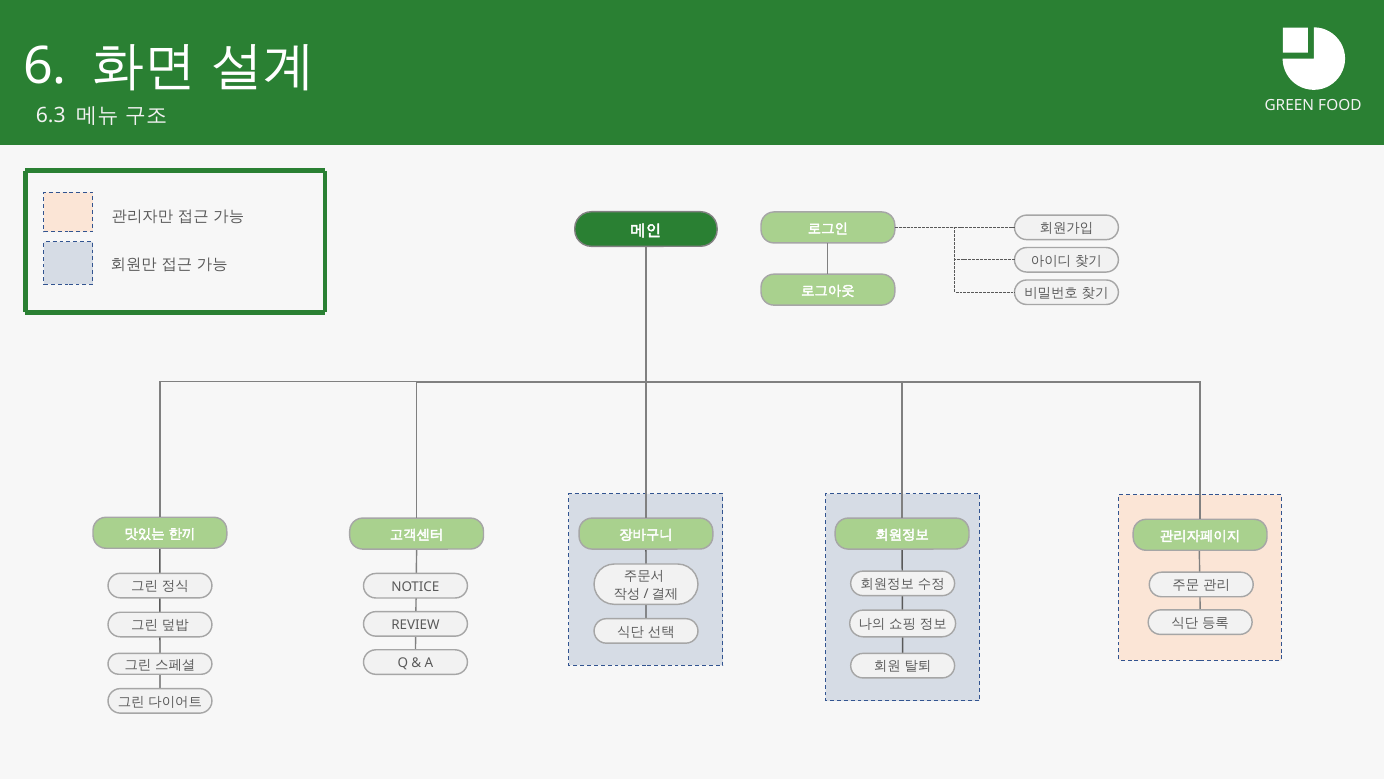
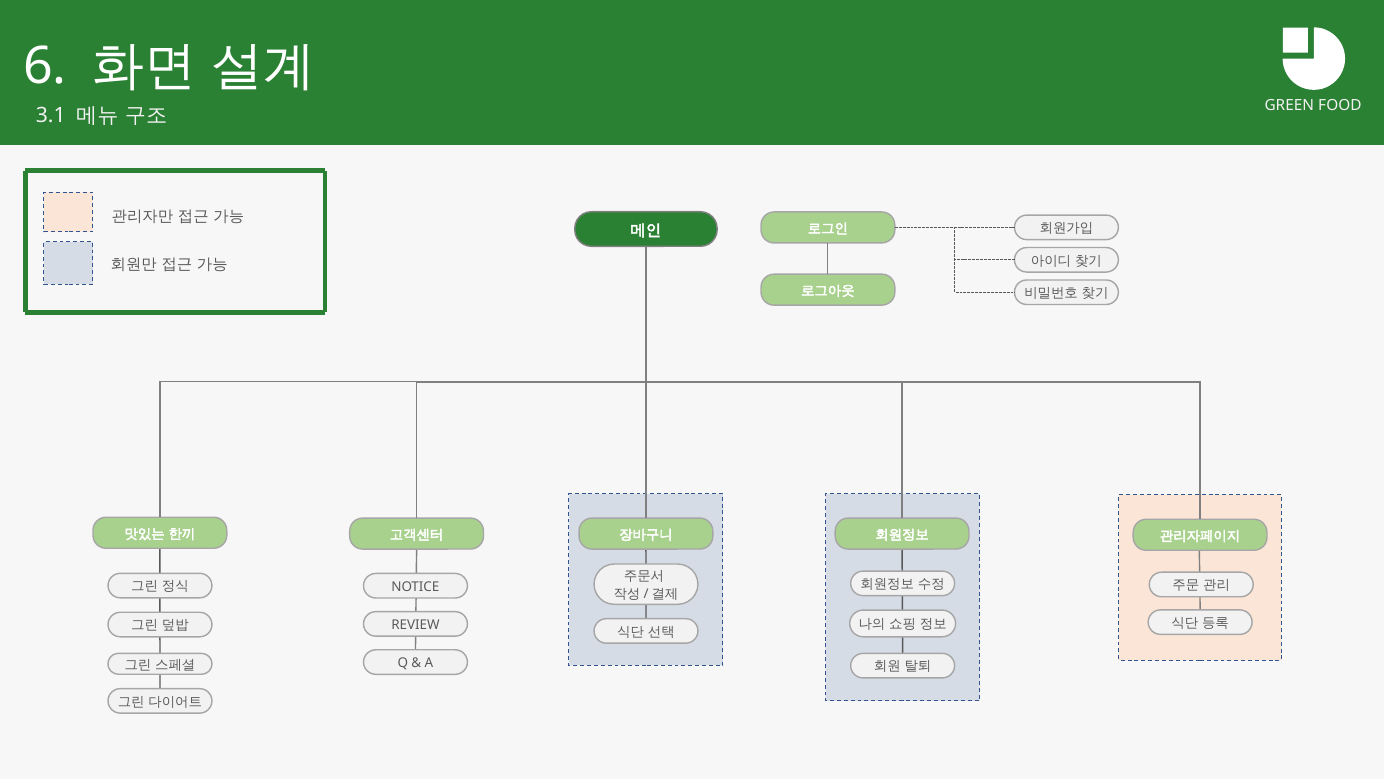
6.3: 6.3 -> 3.1
